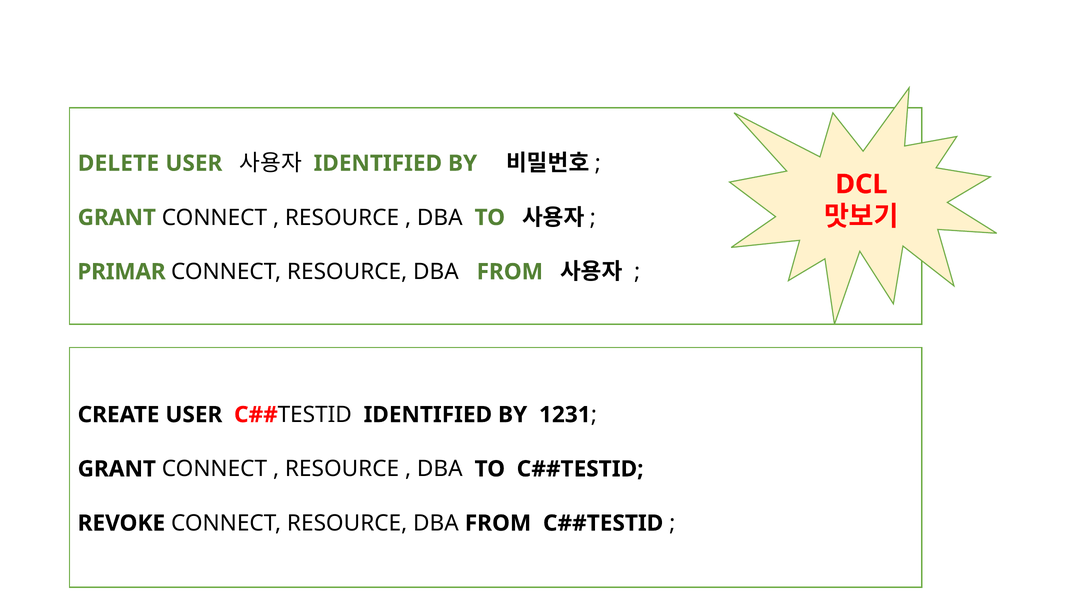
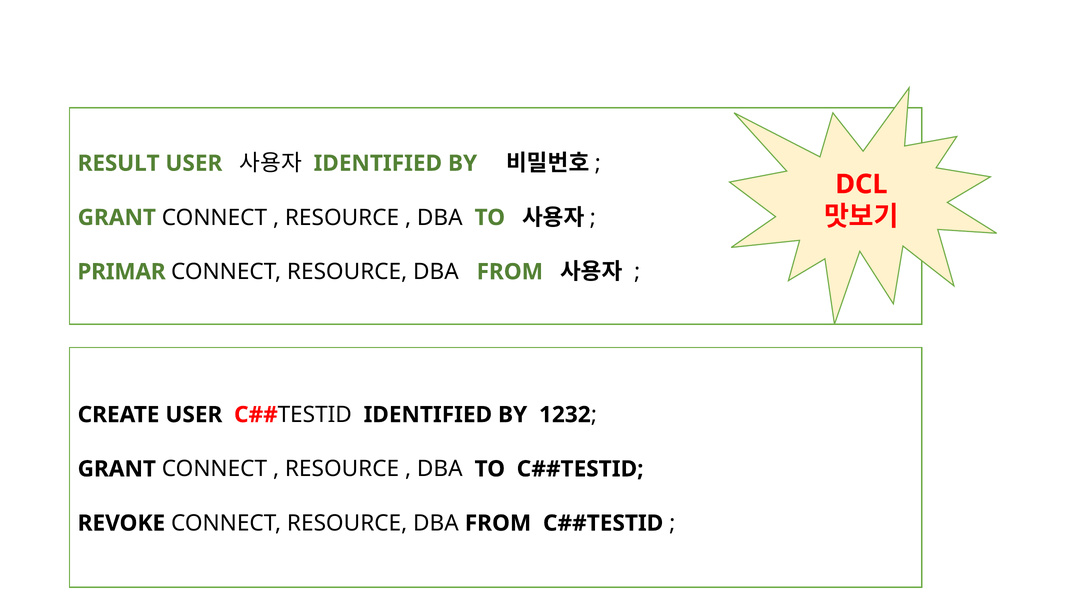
DELETE: DELETE -> RESULT
1231: 1231 -> 1232
